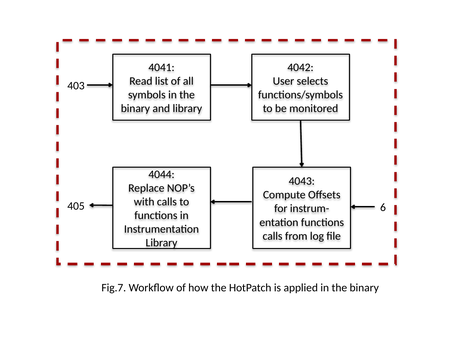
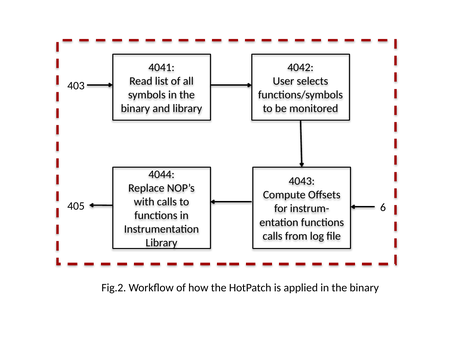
Fig.7: Fig.7 -> Fig.2
